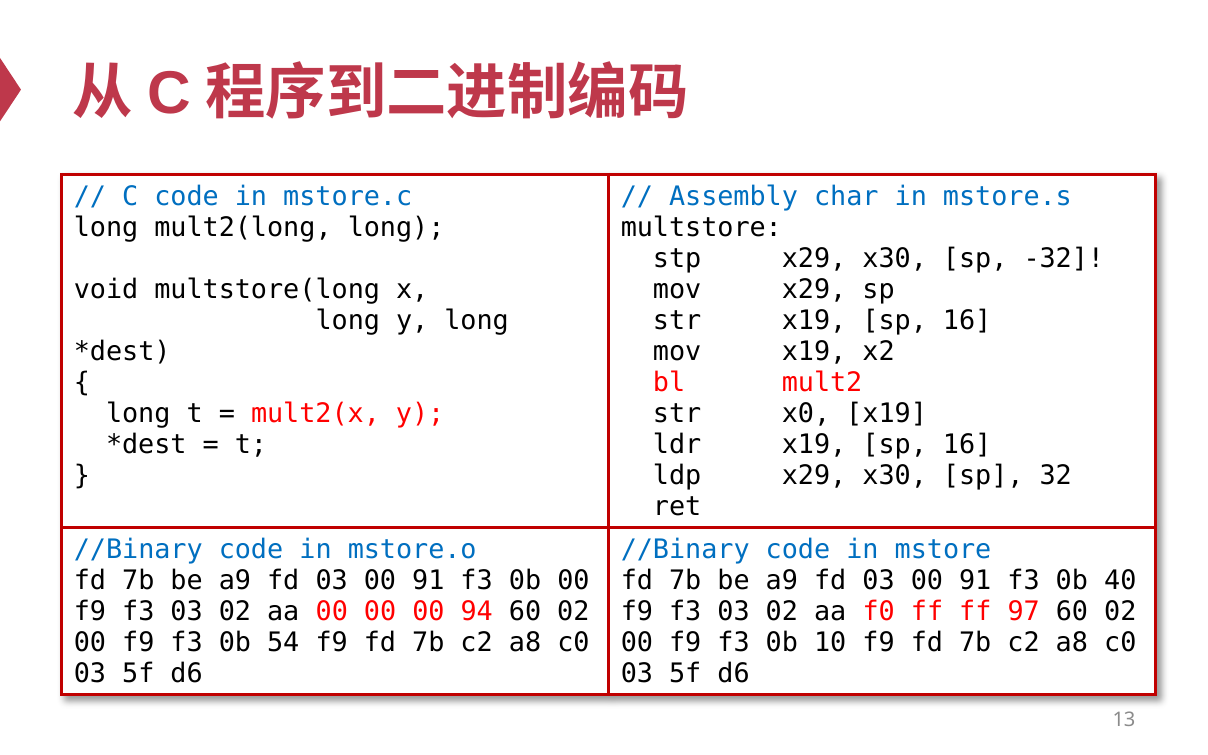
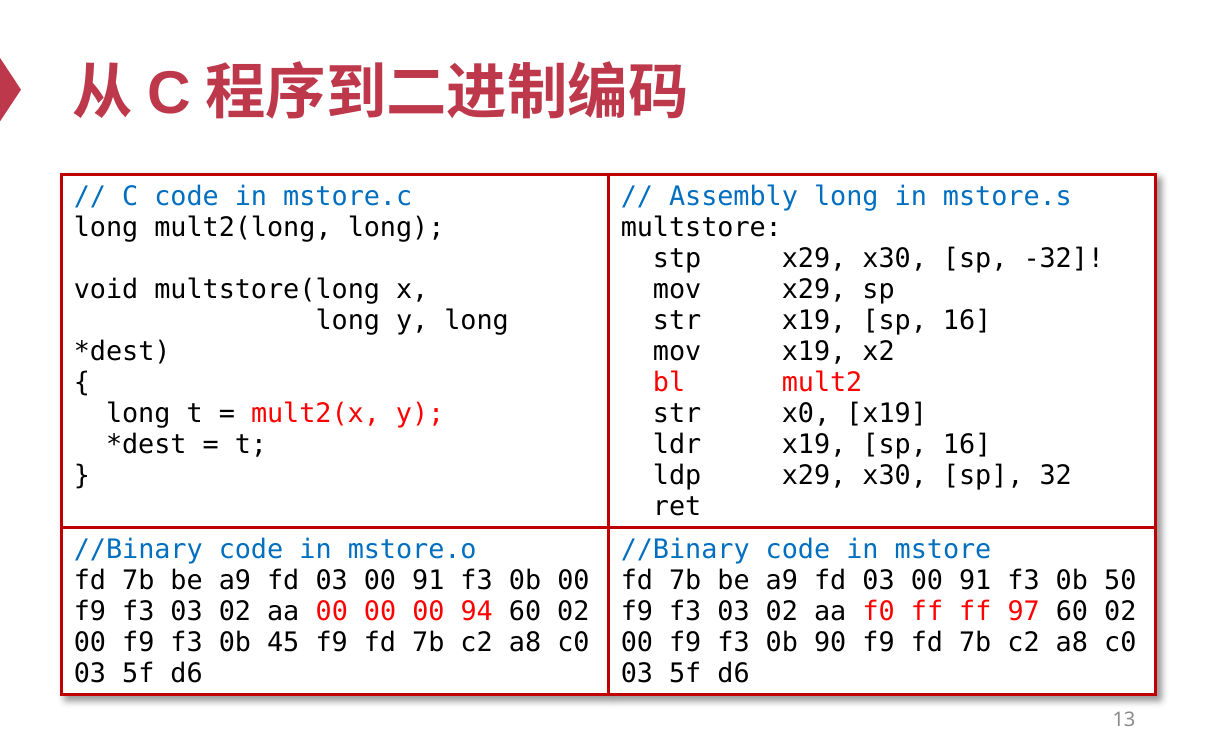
Assembly char: char -> long
40: 40 -> 50
54: 54 -> 45
10: 10 -> 90
